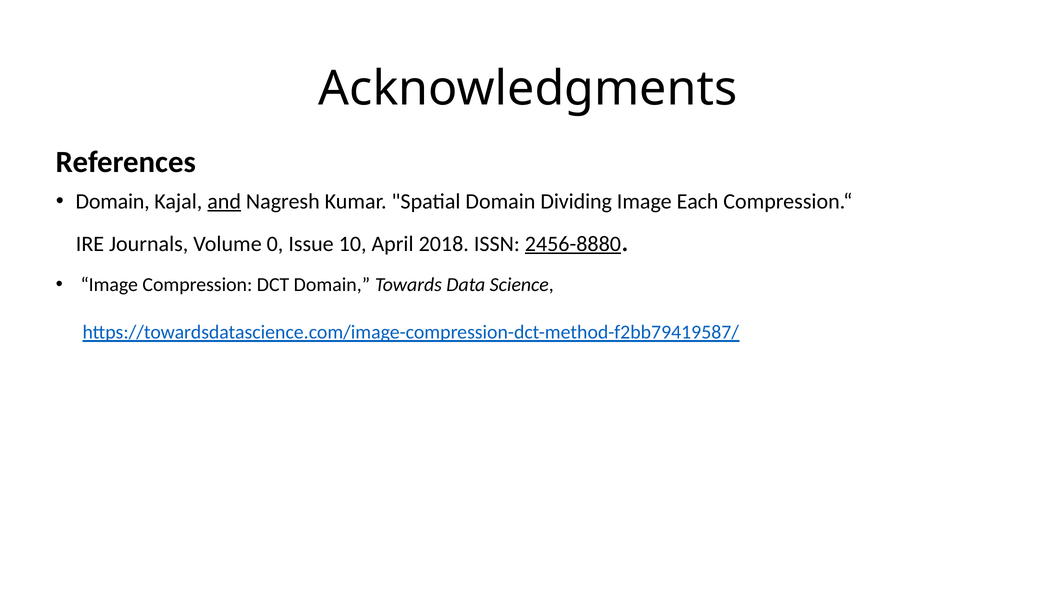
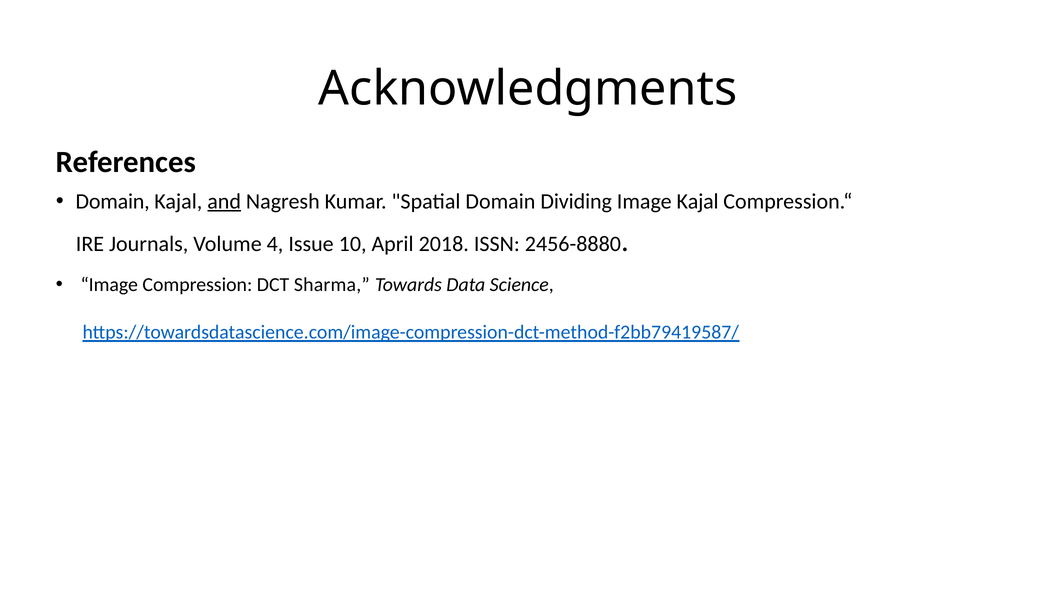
Image Each: Each -> Kajal
0: 0 -> 4
2456-8880 underline: present -> none
DCT Domain: Domain -> Sharma
